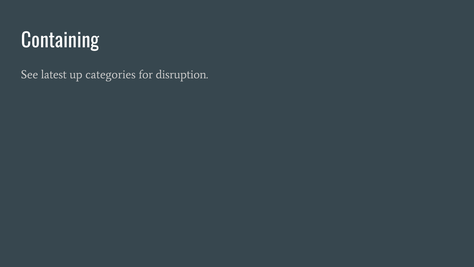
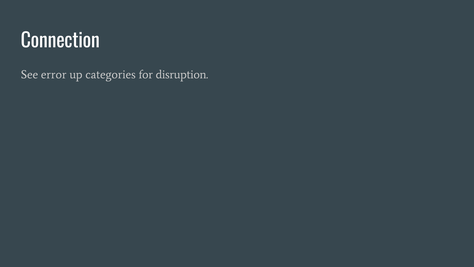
Containing: Containing -> Connection
latest: latest -> error
